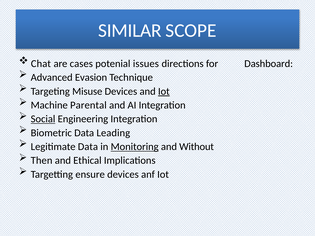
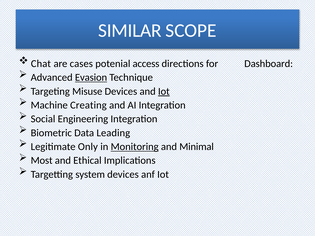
issues: issues -> access
Evasion underline: none -> present
Parental: Parental -> Creating
Social underline: present -> none
Legitimate Data: Data -> Only
Without: Without -> Minimal
Then: Then -> Most
ensure: ensure -> system
